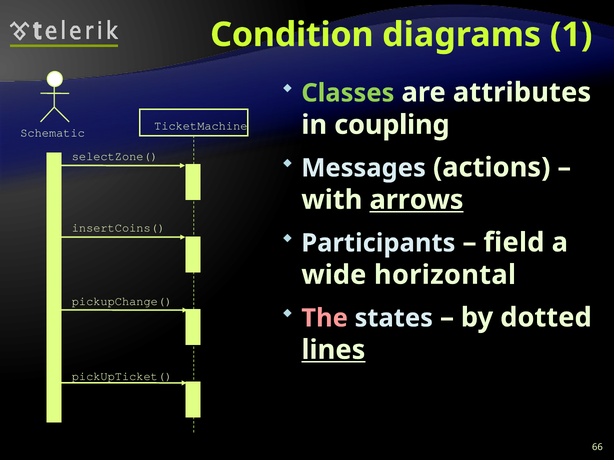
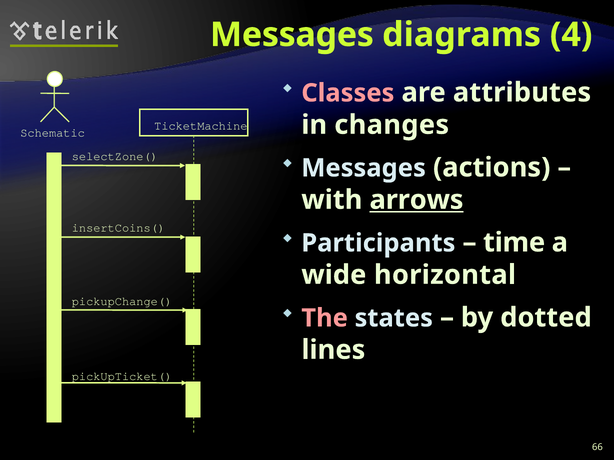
Condition at (292, 35): Condition -> Messages
1: 1 -> 4
Classes colour: light green -> pink
coupling: coupling -> changes
field: field -> time
lines underline: present -> none
